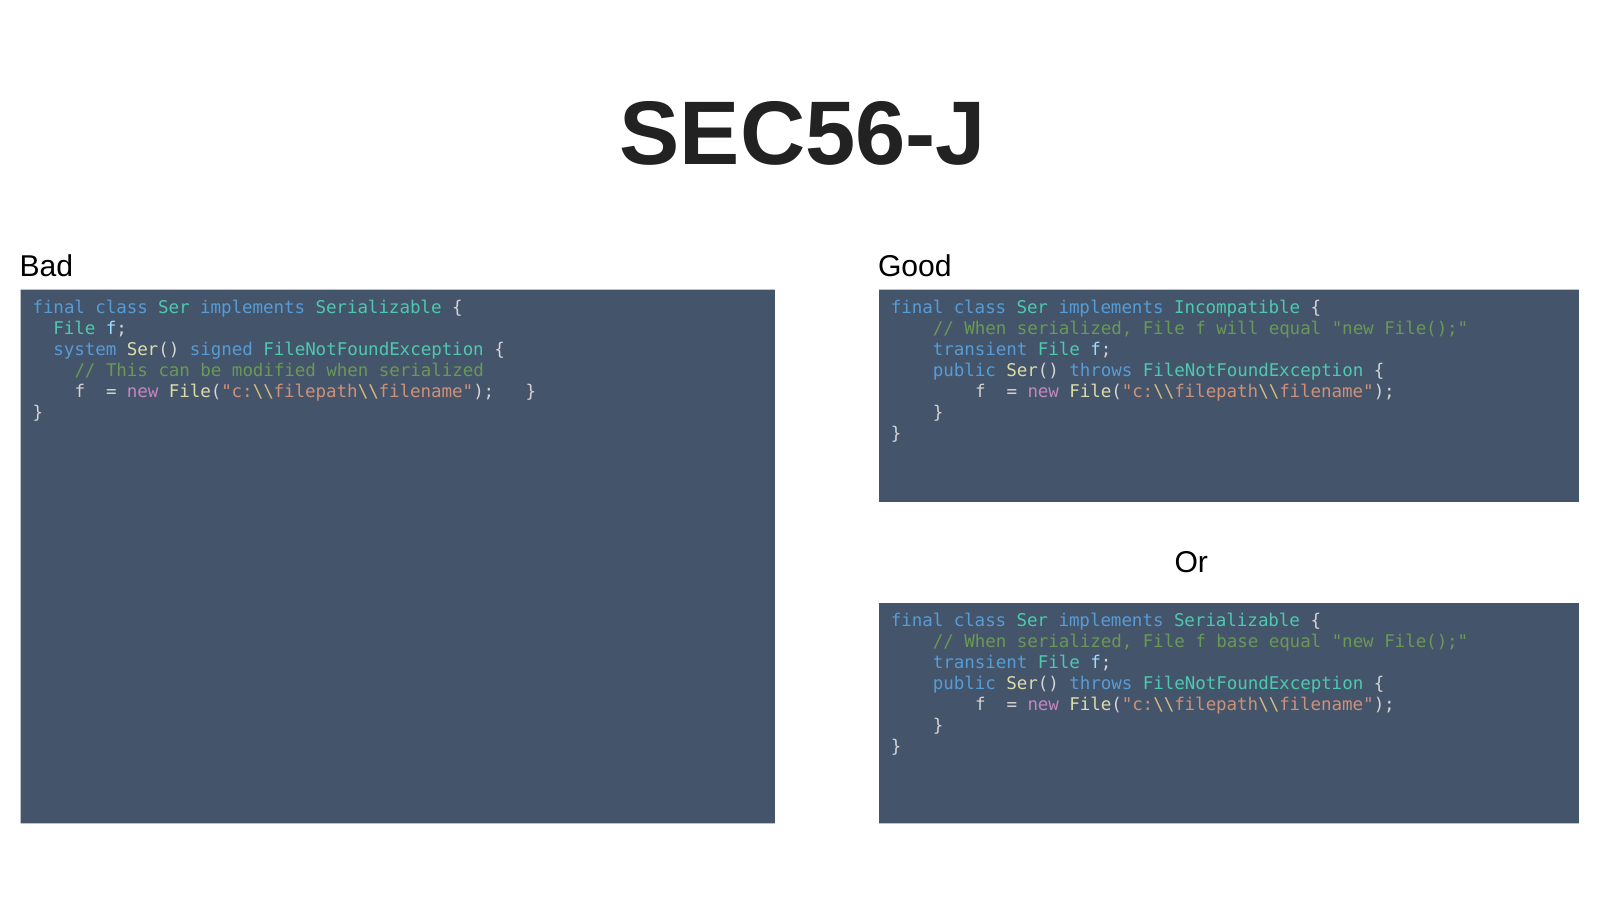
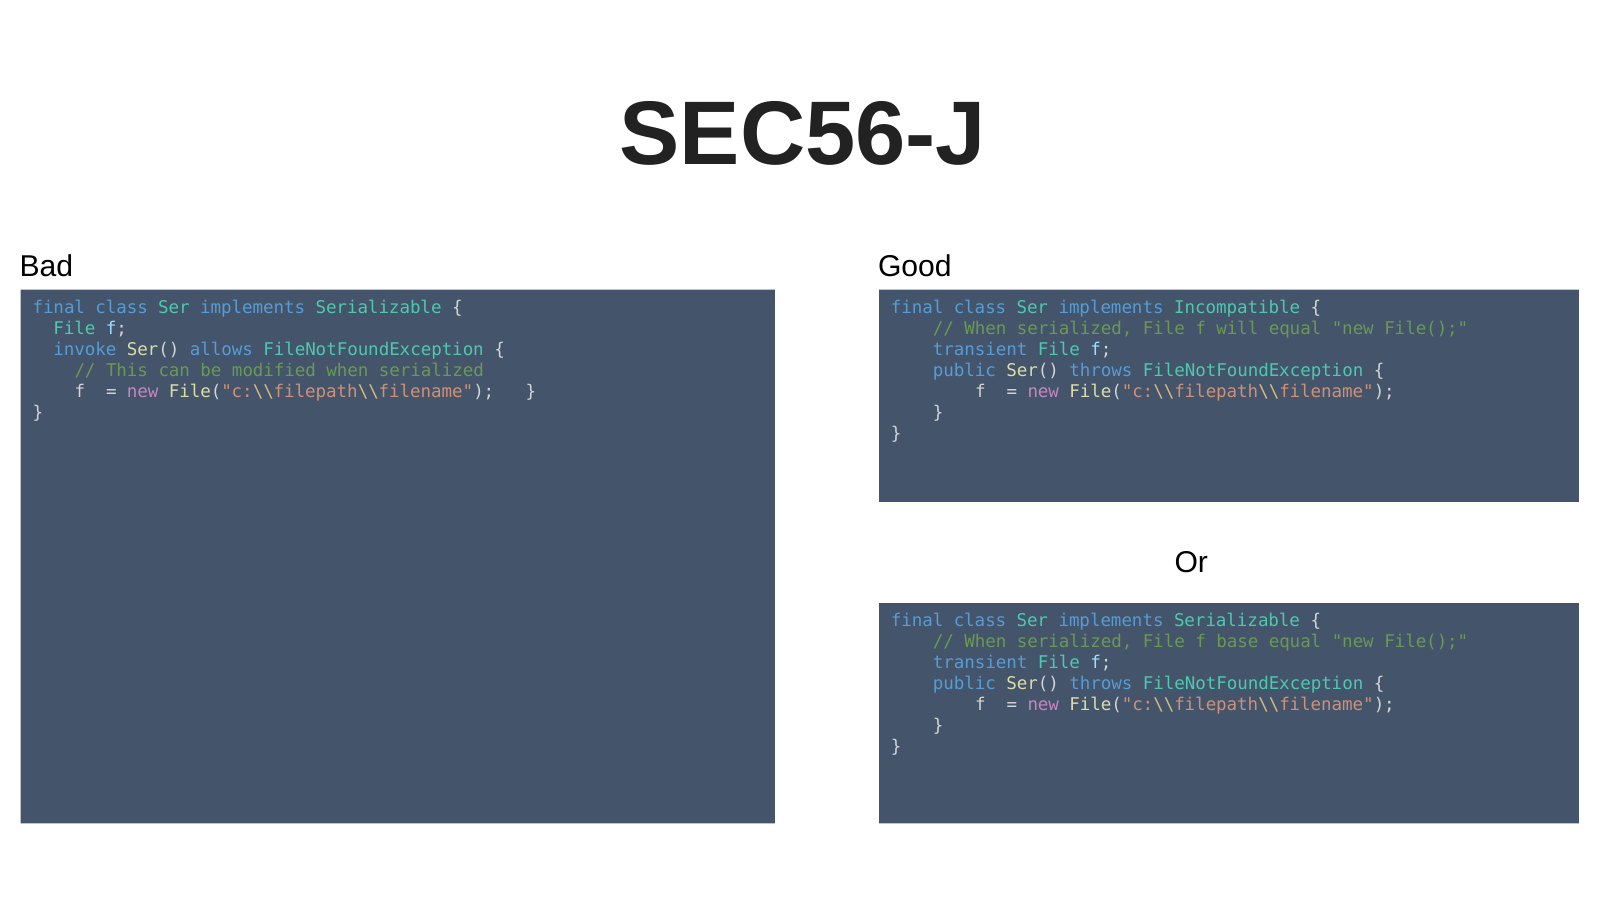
system: system -> invoke
signed: signed -> allows
